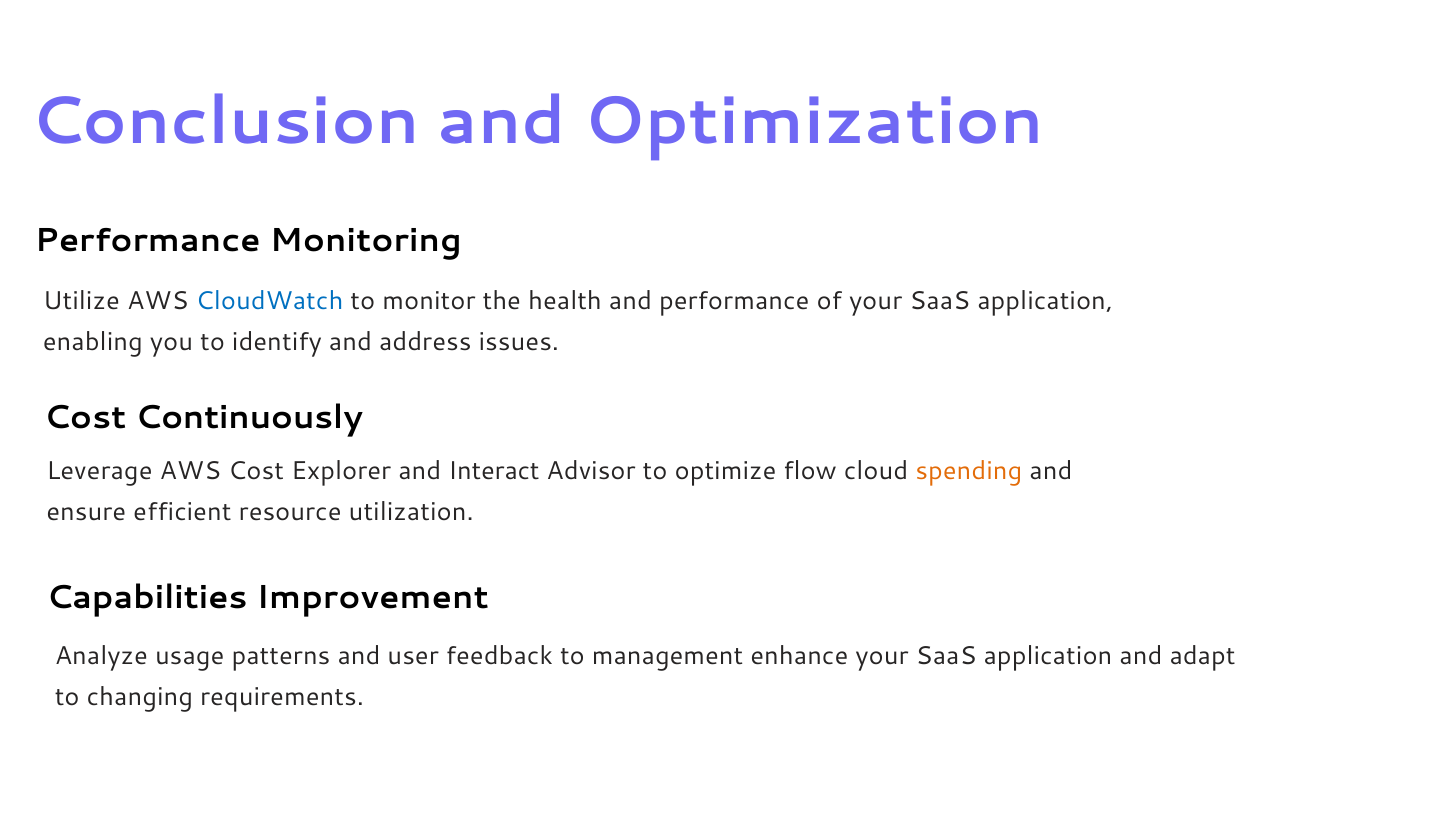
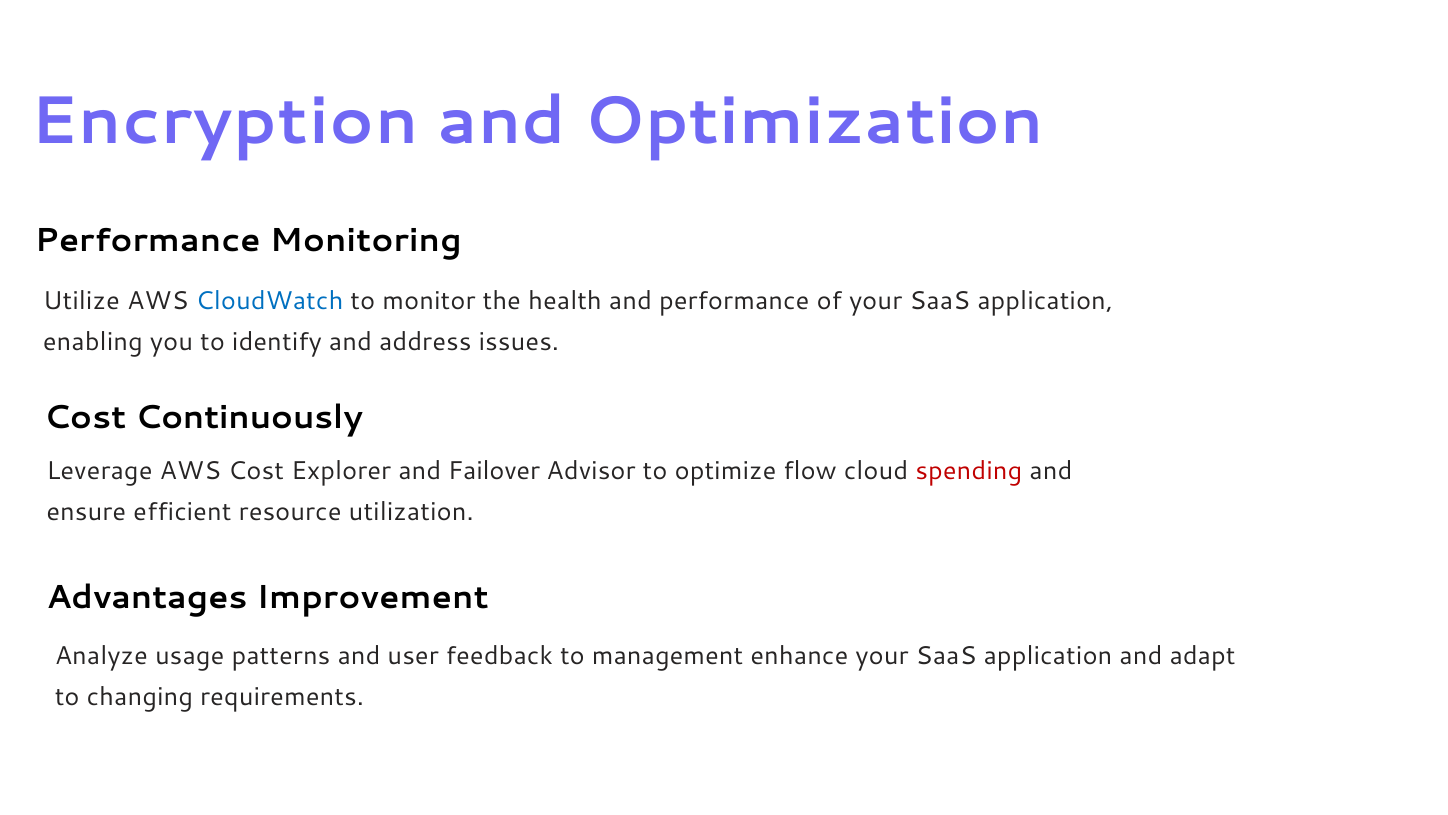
Conclusion: Conclusion -> Encryption
Interact: Interact -> Failover
spending colour: orange -> red
Capabilities: Capabilities -> Advantages
